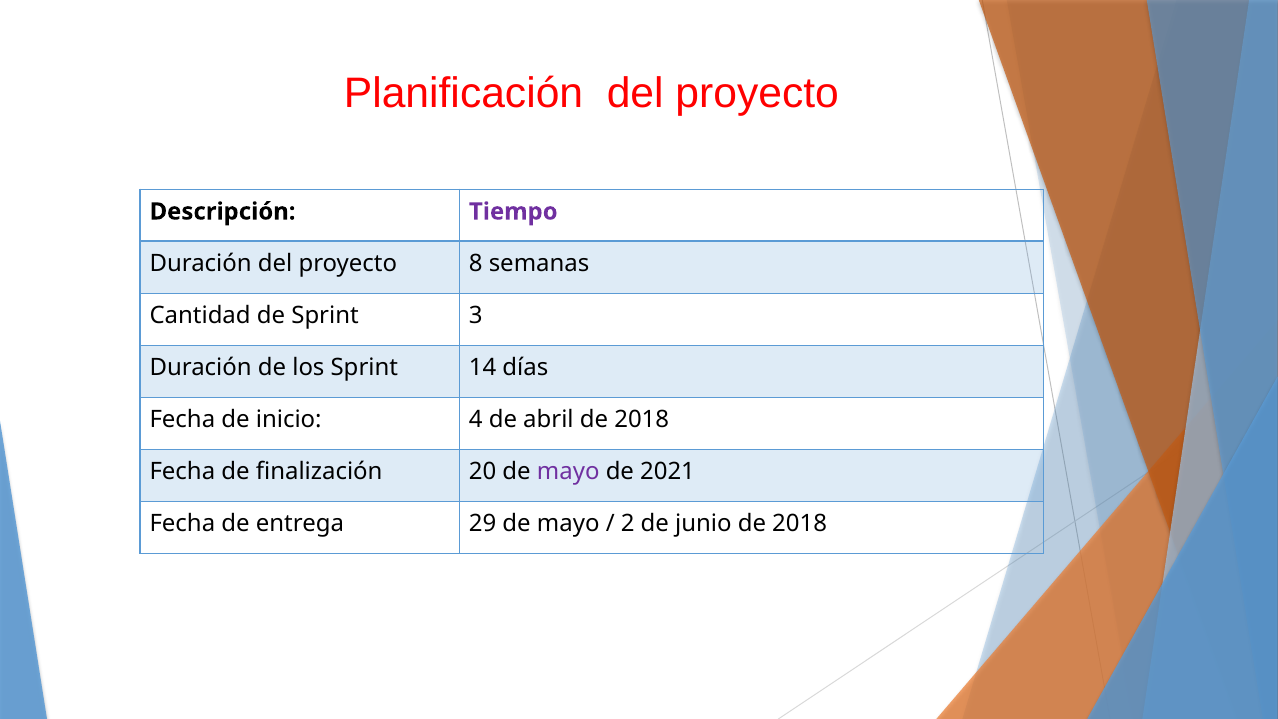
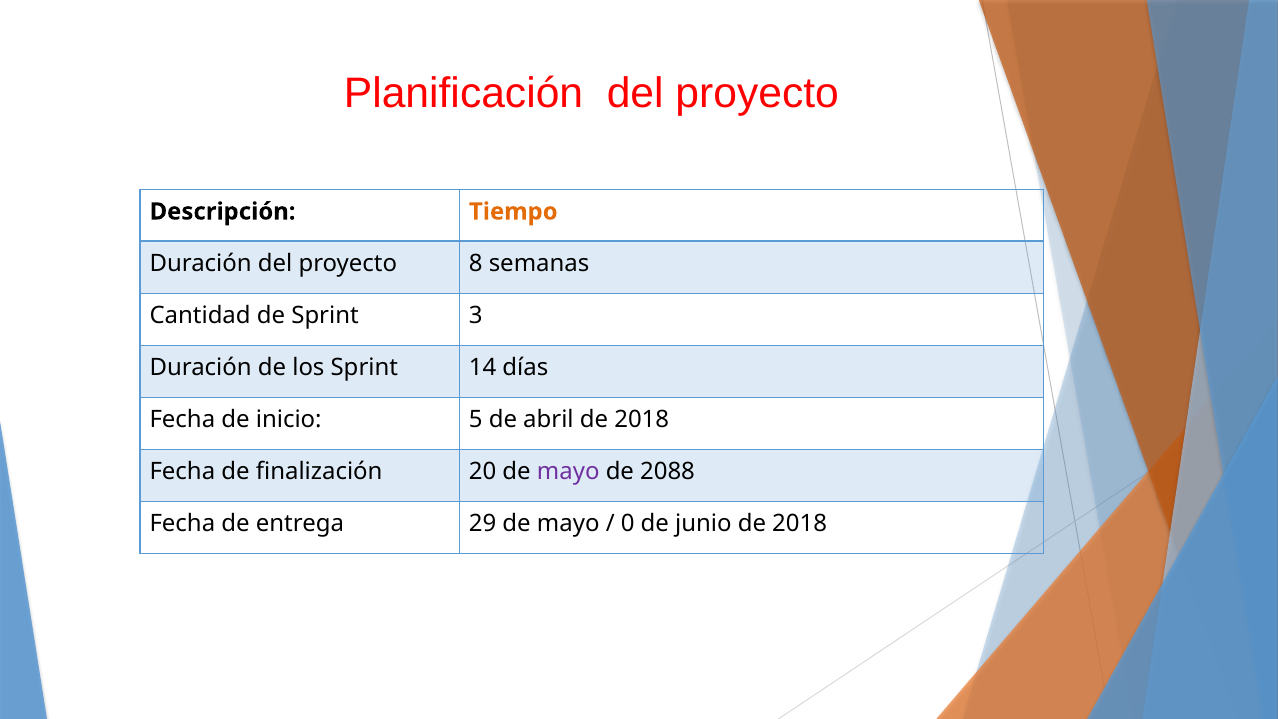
Tiempo colour: purple -> orange
4: 4 -> 5
2021: 2021 -> 2088
2: 2 -> 0
